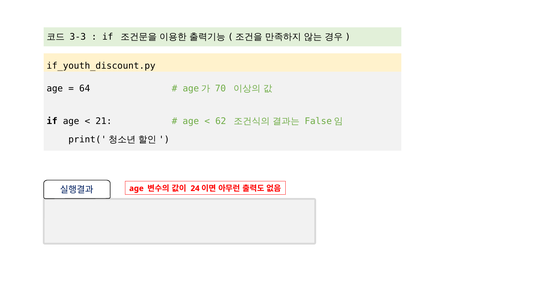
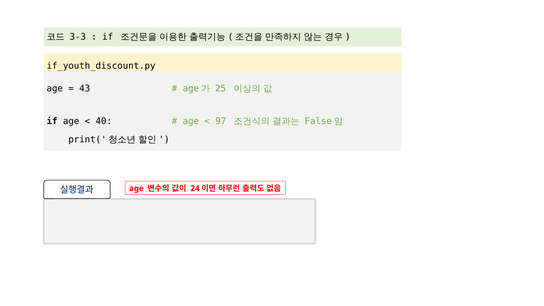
64: 64 -> 43
70: 70 -> 25
21: 21 -> 40
62: 62 -> 97
